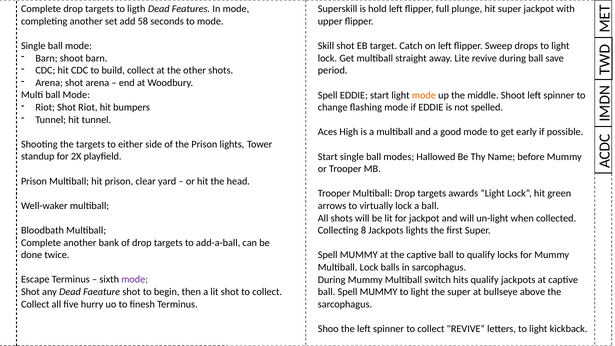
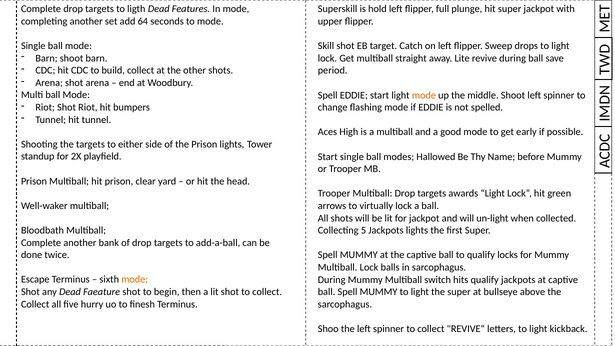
58: 58 -> 64
8: 8 -> 5
mode at (135, 280) colour: purple -> orange
